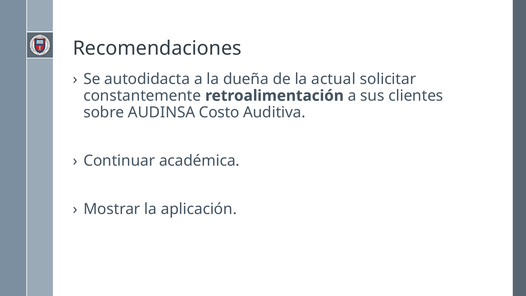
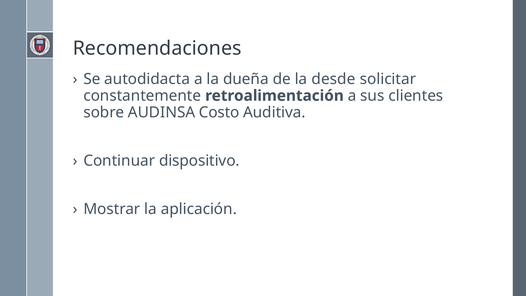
actual: actual -> desde
académica: académica -> dispositivo
